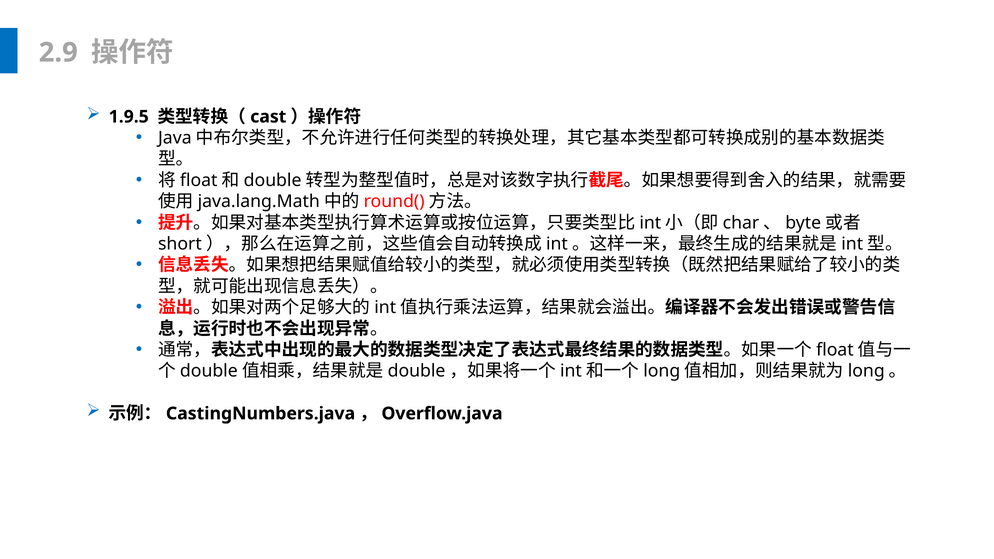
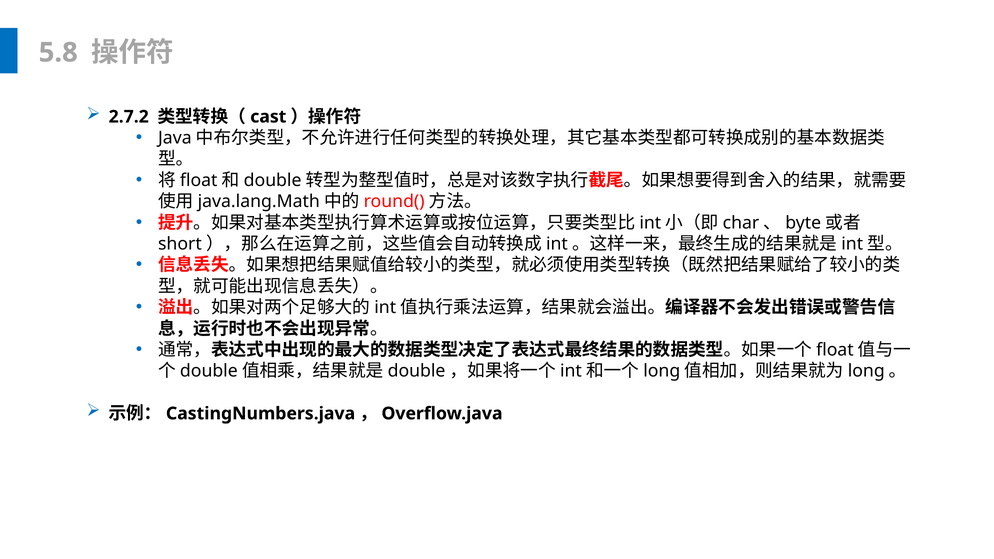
2.9: 2.9 -> 5.8
1.9.5: 1.9.5 -> 2.7.2
